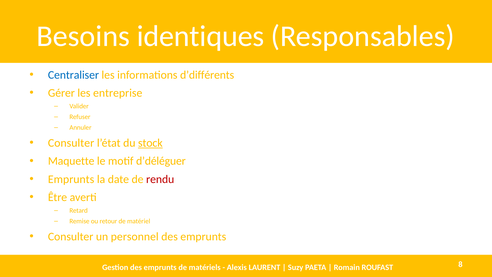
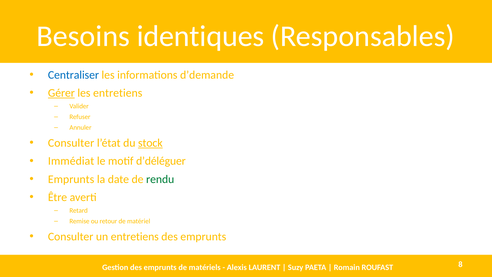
d’différents: d’différents -> d’demande
Gérer underline: none -> present
les entreprise: entreprise -> entretiens
Maquette: Maquette -> Immédiat
rendu colour: red -> green
un personnel: personnel -> entretiens
